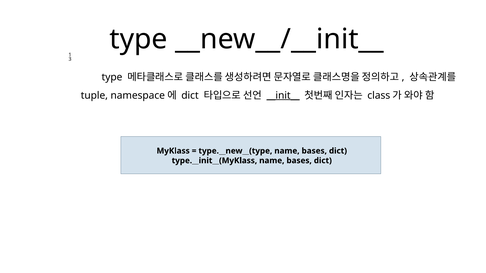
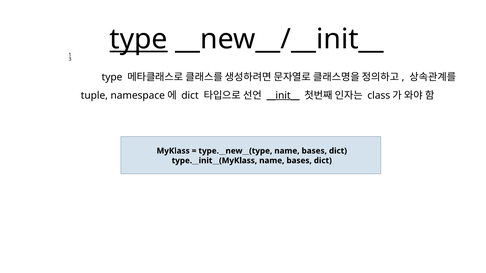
type at (139, 39) underline: none -> present
